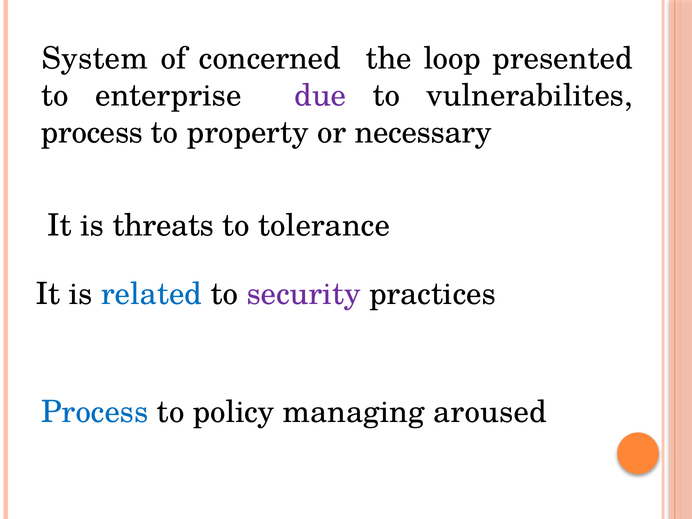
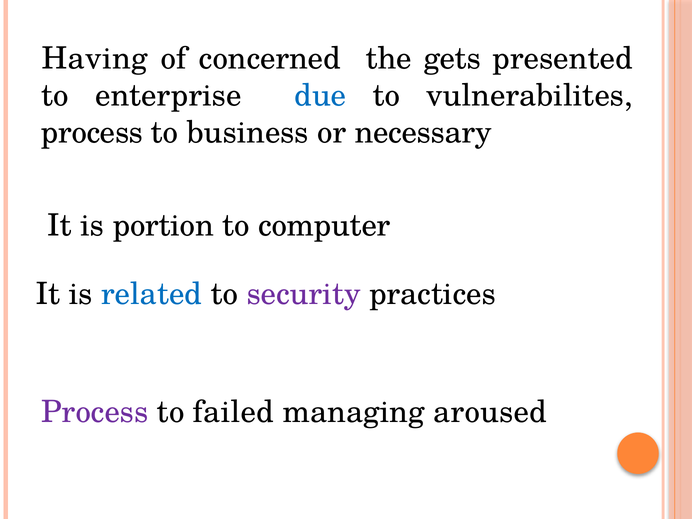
System: System -> Having
loop: loop -> gets
due colour: purple -> blue
property: property -> business
threats: threats -> portion
tolerance: tolerance -> computer
Process at (95, 412) colour: blue -> purple
policy: policy -> failed
